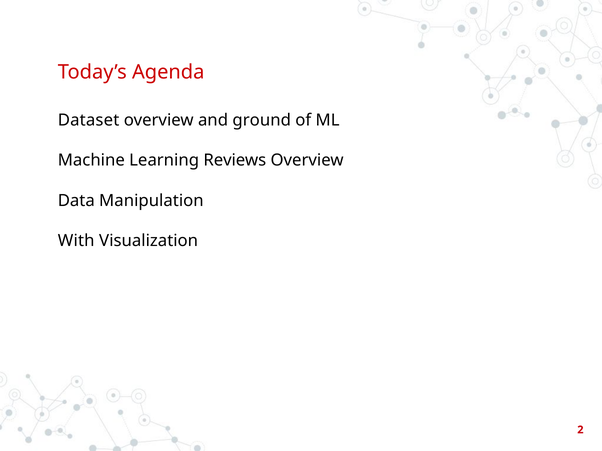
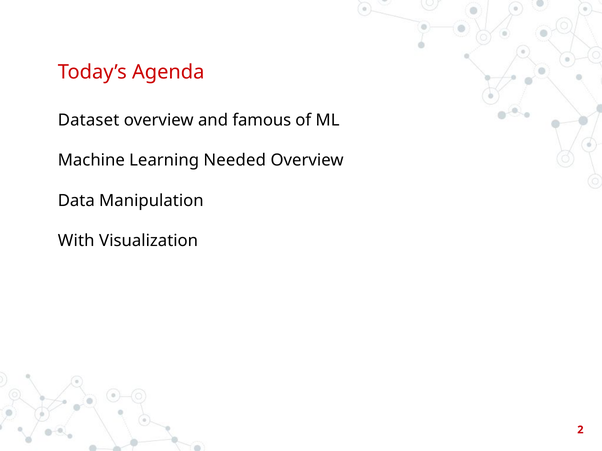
ground: ground -> famous
Reviews: Reviews -> Needed
